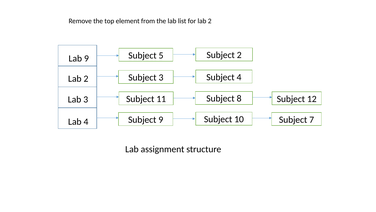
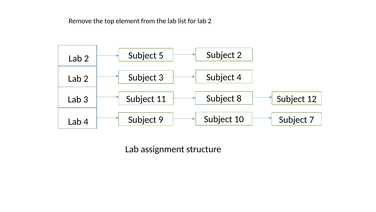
9 at (86, 58): 9 -> 2
